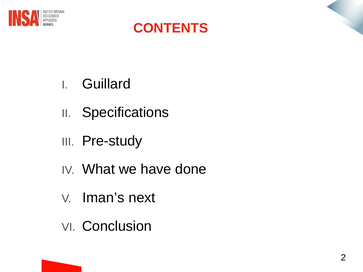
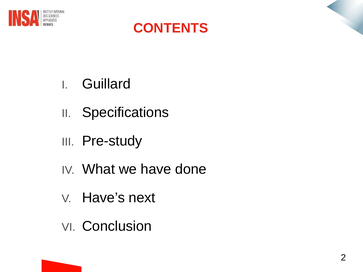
Iman’s: Iman’s -> Have’s
